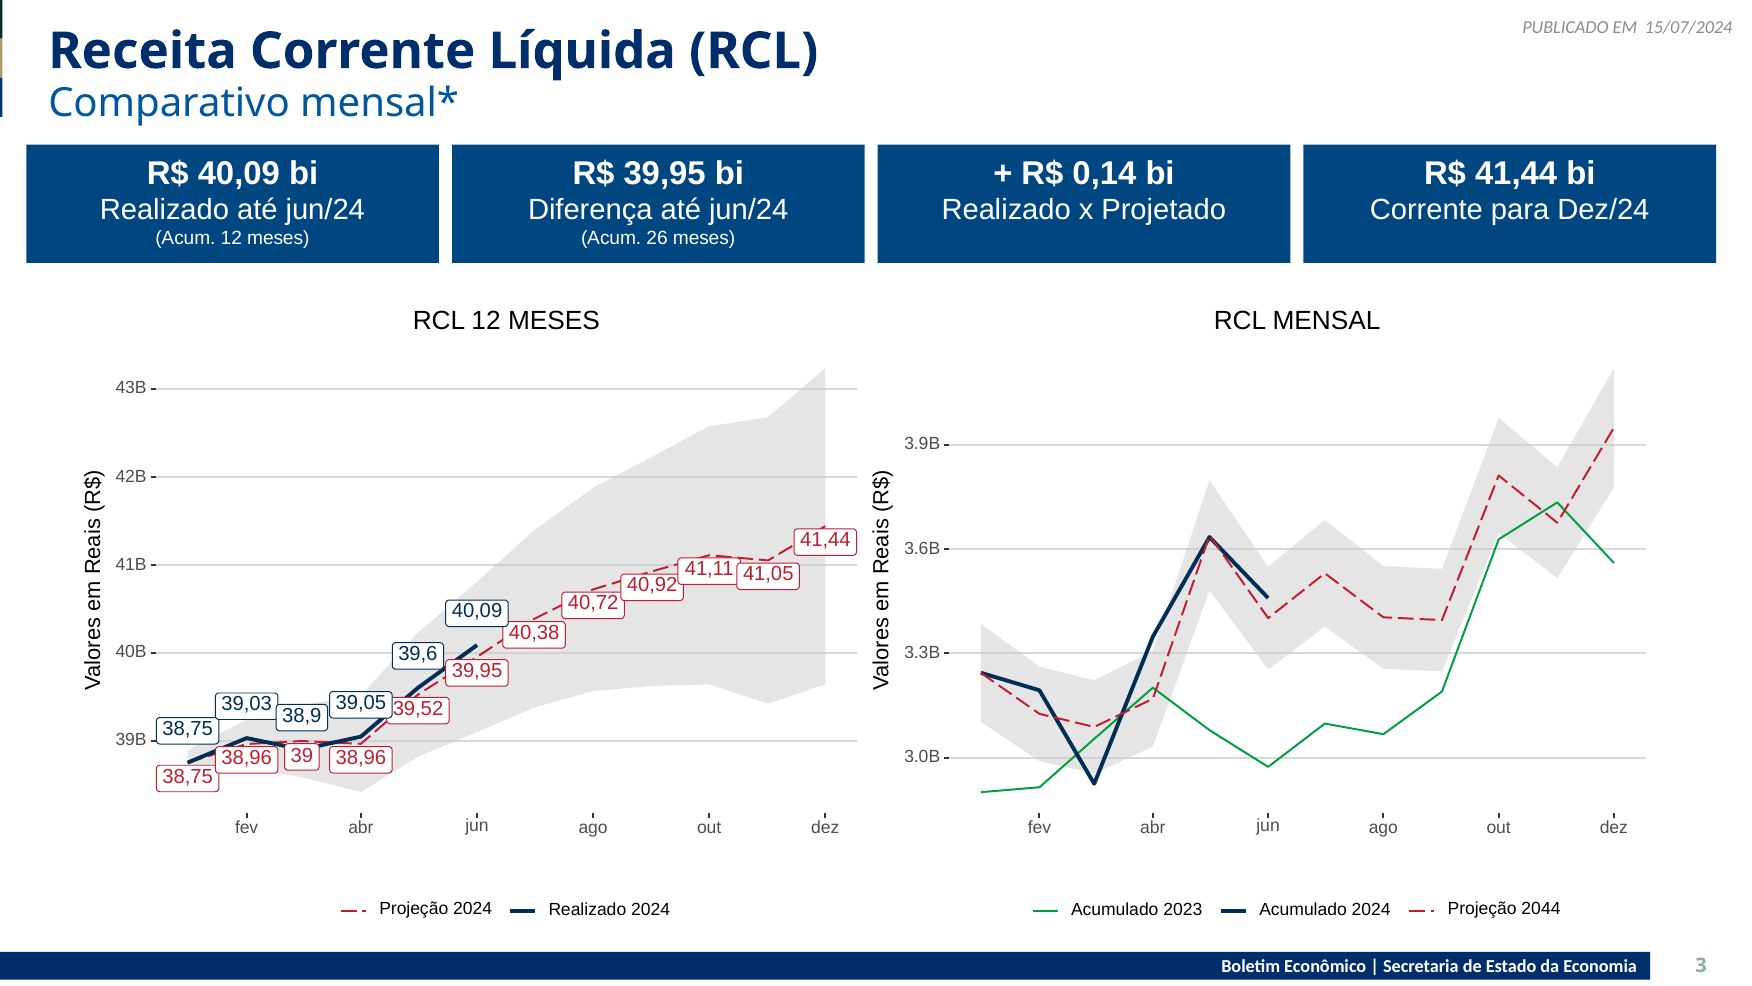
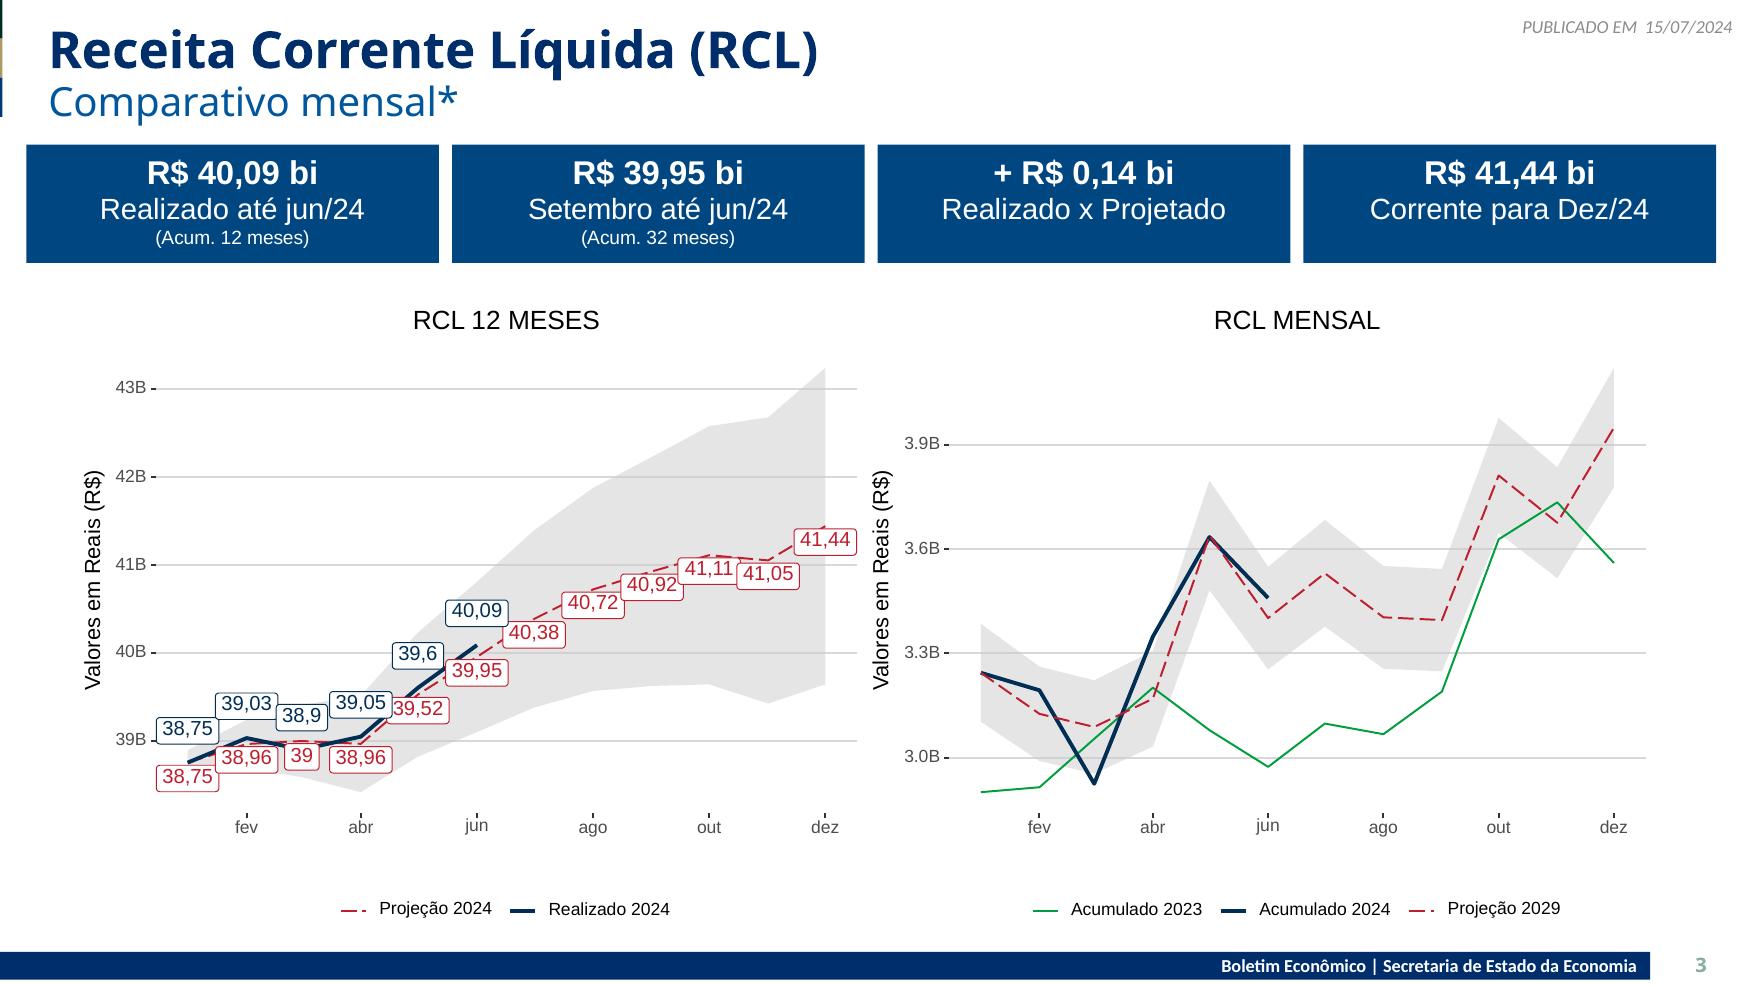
Diferença: Diferença -> Setembro
26: 26 -> 32
2044: 2044 -> 2029
